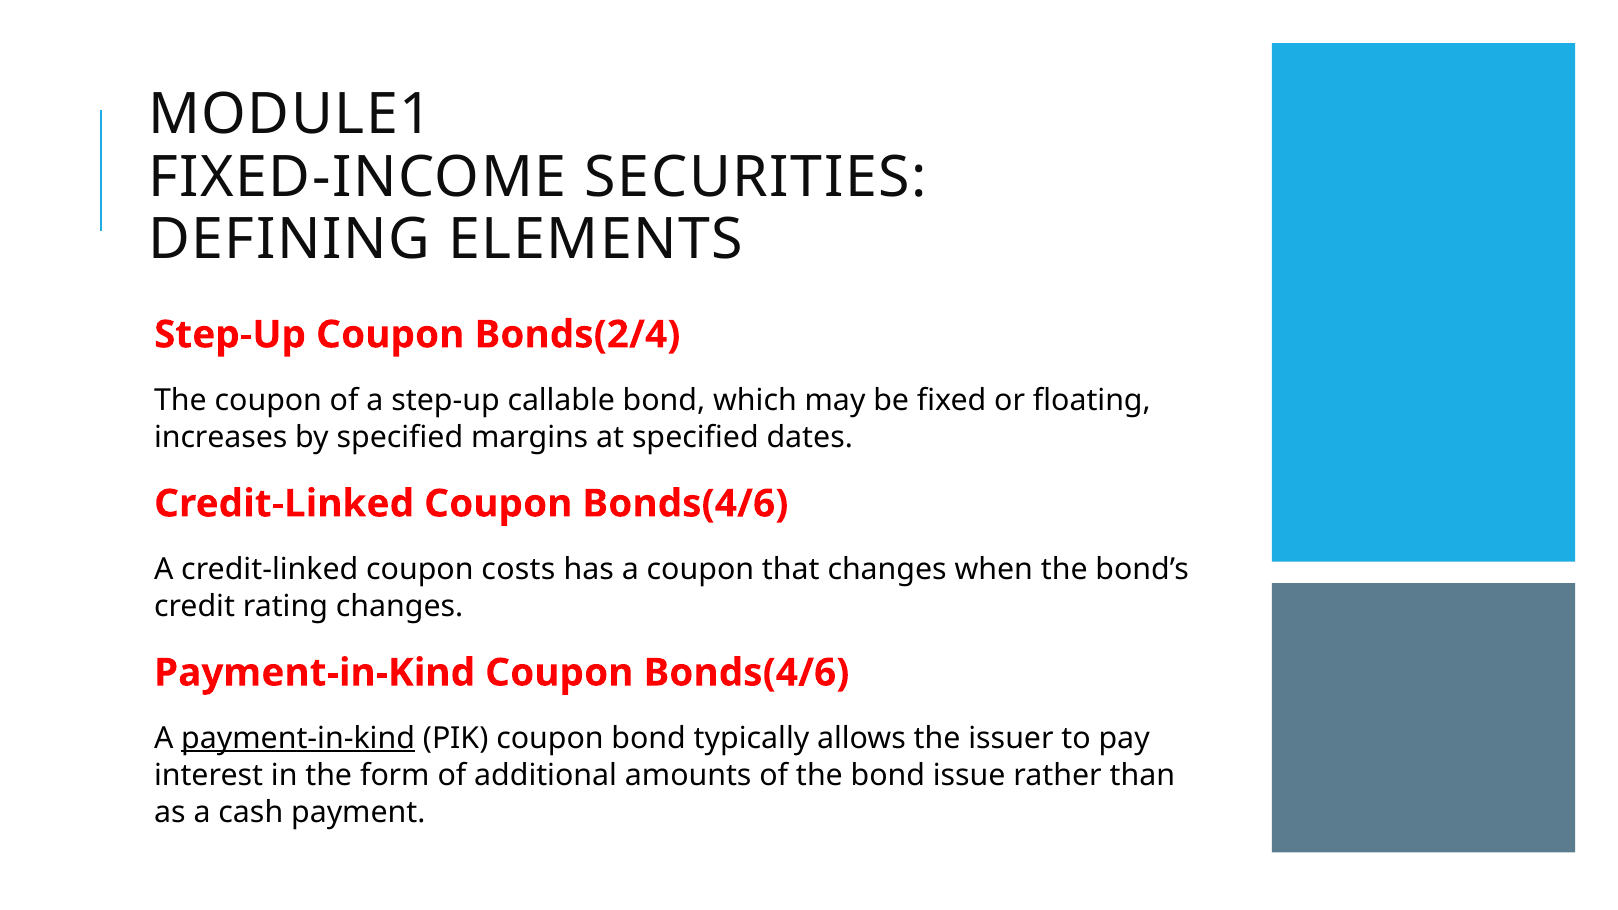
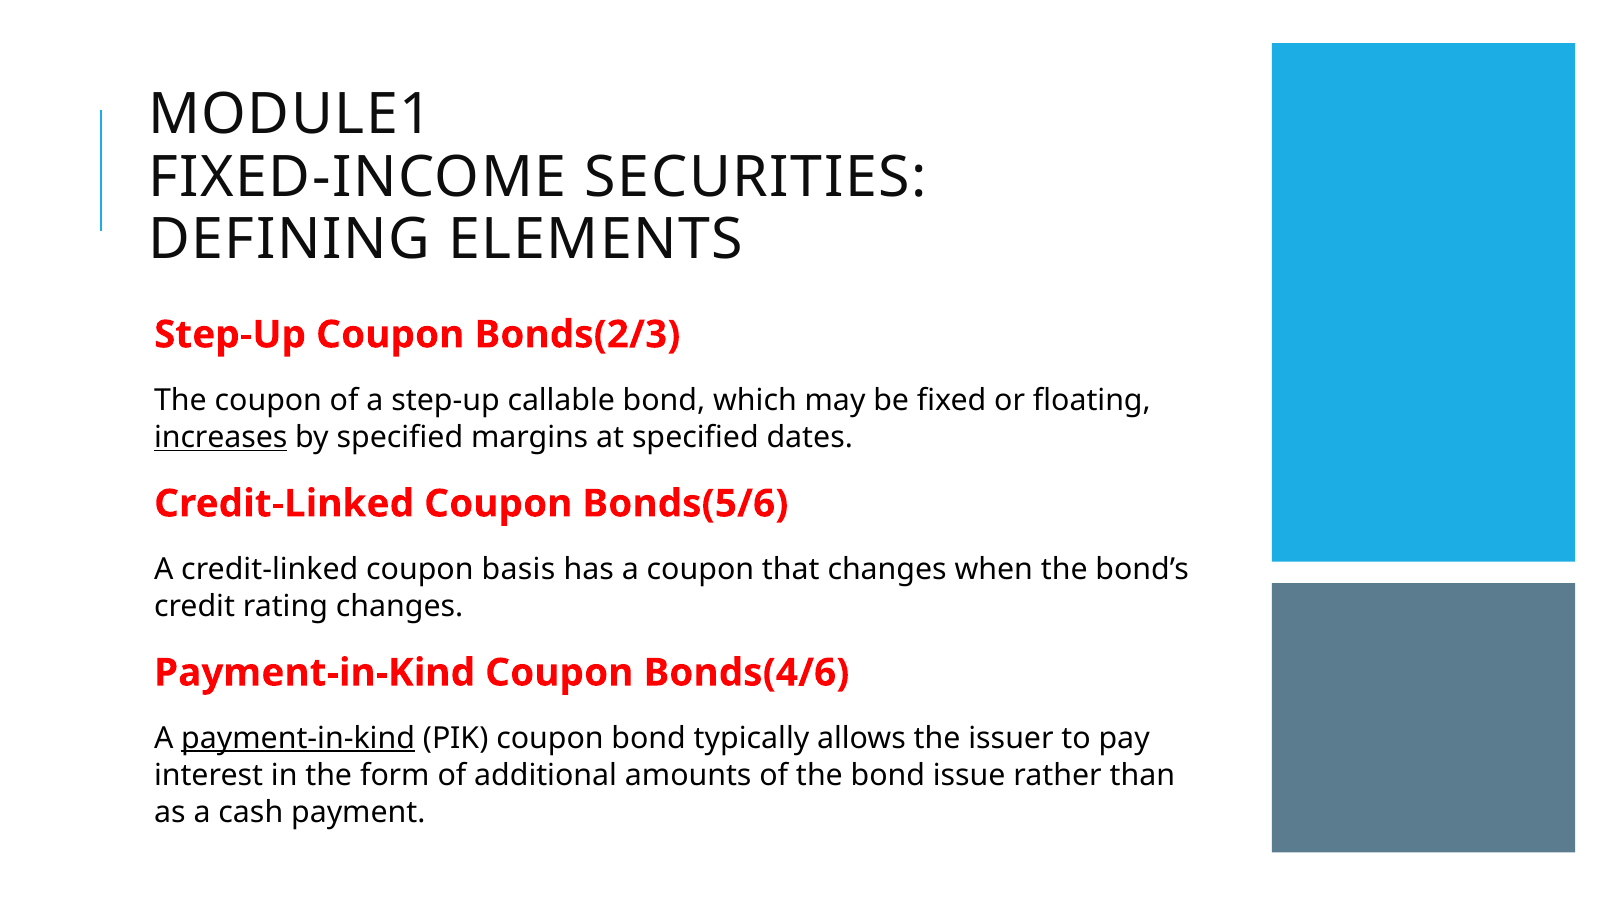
Bonds(2/4: Bonds(2/4 -> Bonds(2/3
increases underline: none -> present
Credit-Linked Coupon Bonds(4/6: Bonds(4/6 -> Bonds(5/6
costs: costs -> basis
